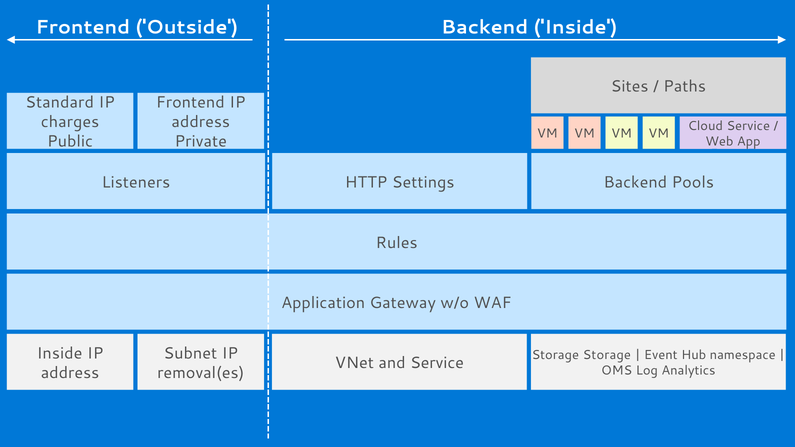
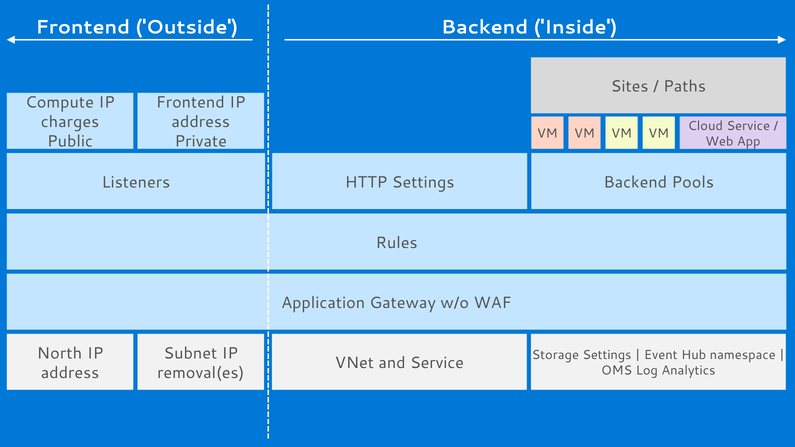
Standard: Standard -> Compute
Inside at (60, 353): Inside -> North
Storage Storage: Storage -> Settings
